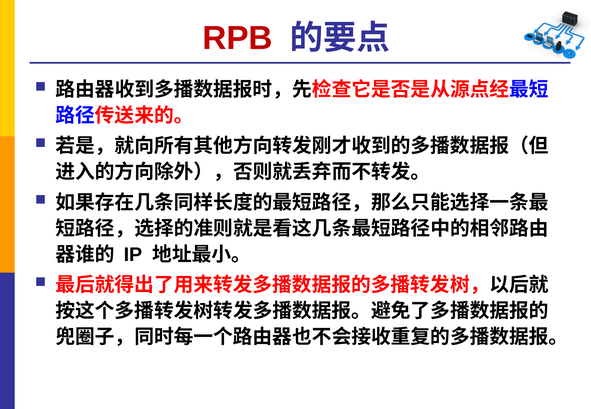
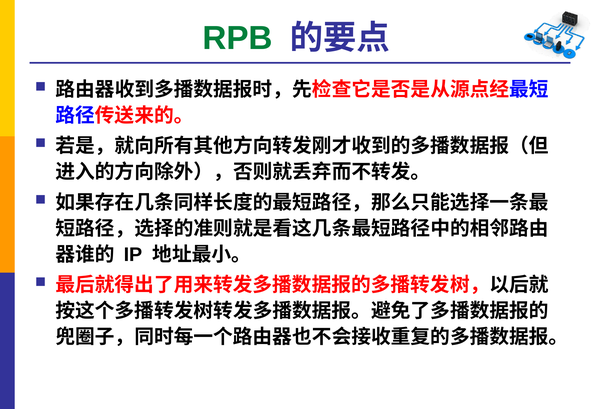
RPB colour: red -> green
